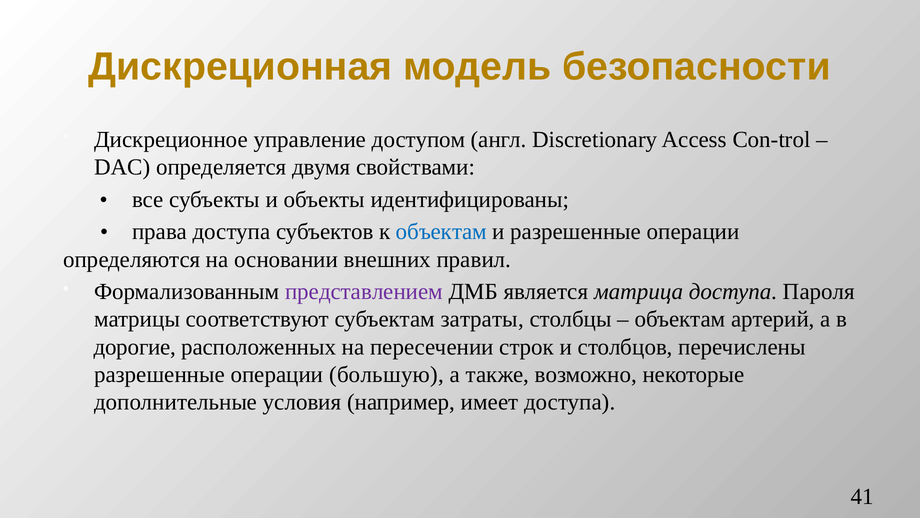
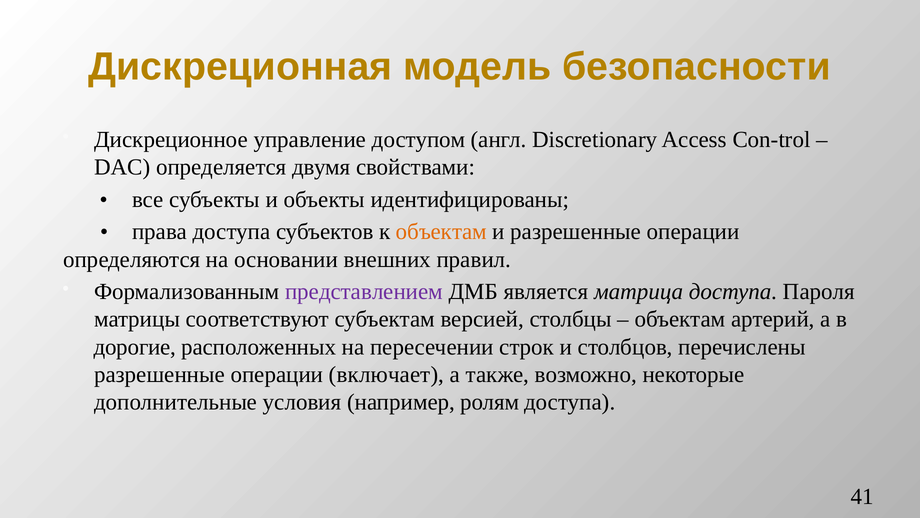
объектам at (441, 232) colour: blue -> orange
затраты: затраты -> версией
большую: большую -> включает
имеет: имеет -> ролям
